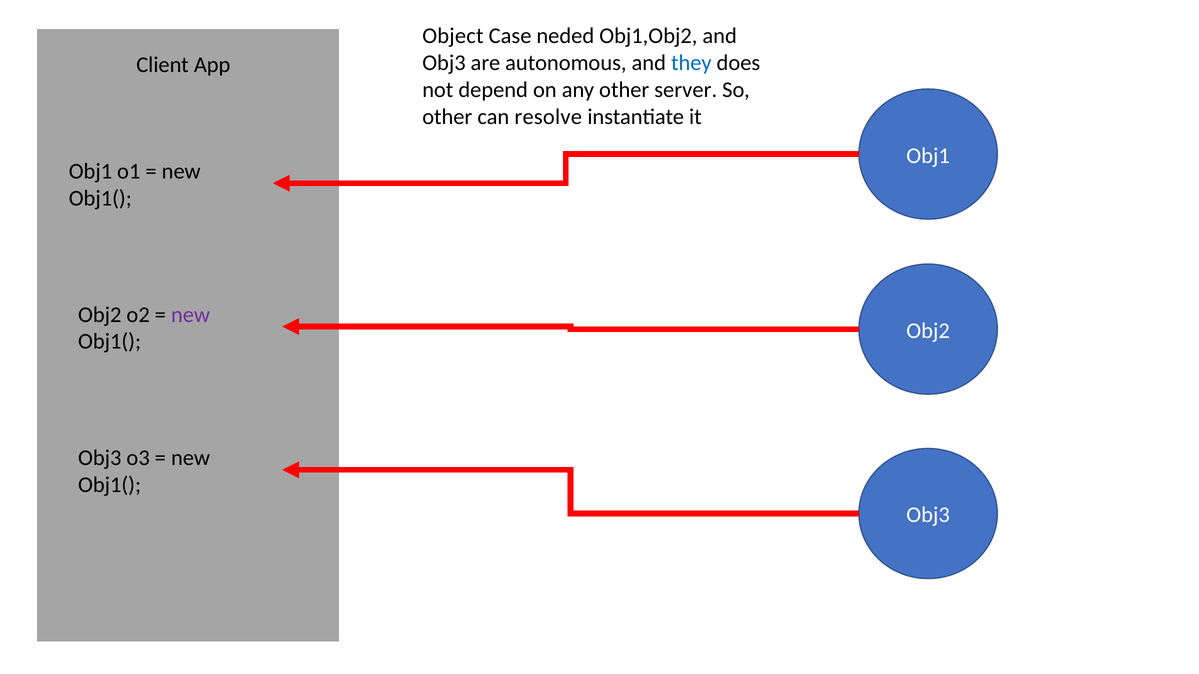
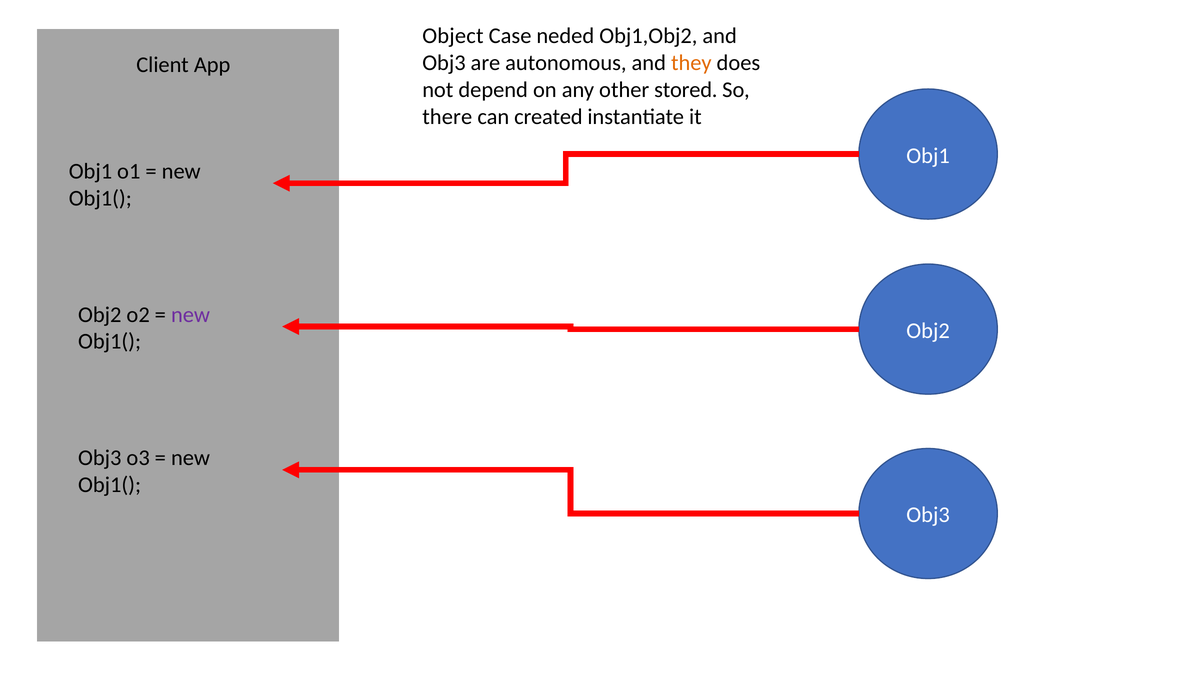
they colour: blue -> orange
server: server -> stored
other at (447, 117): other -> there
resolve: resolve -> created
